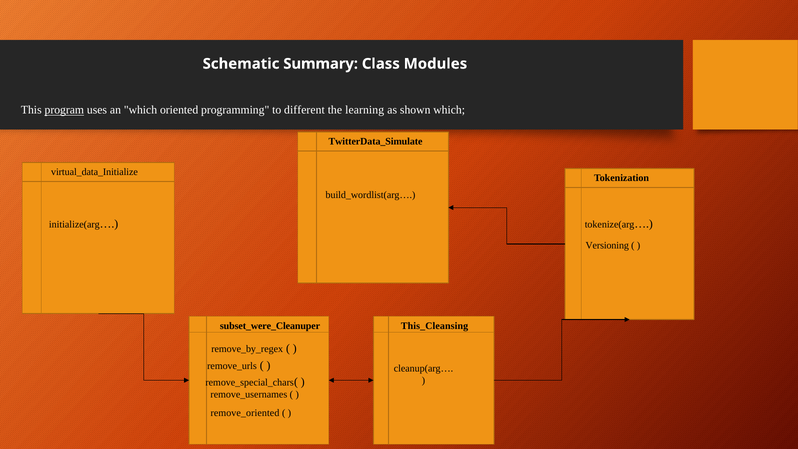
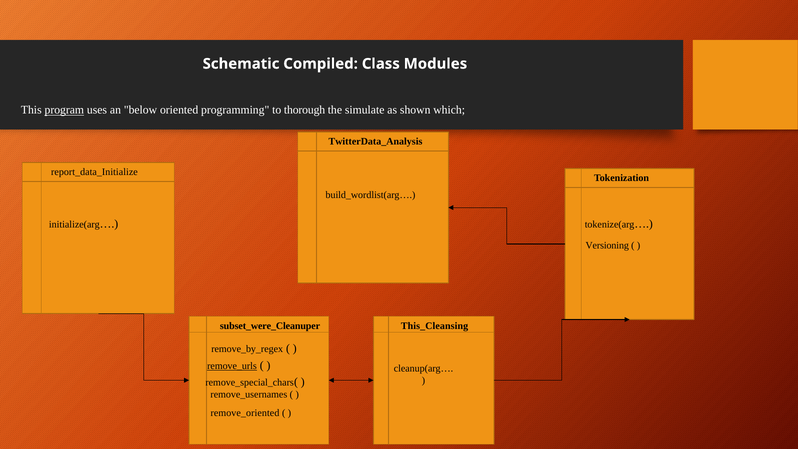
Summary: Summary -> Compiled
an which: which -> below
different: different -> thorough
learning: learning -> simulate
TwitterData_Simulate: TwitterData_Simulate -> TwitterData_Analysis
virtual_data_Initialize: virtual_data_Initialize -> report_data_Initialize
remove_urls underline: none -> present
